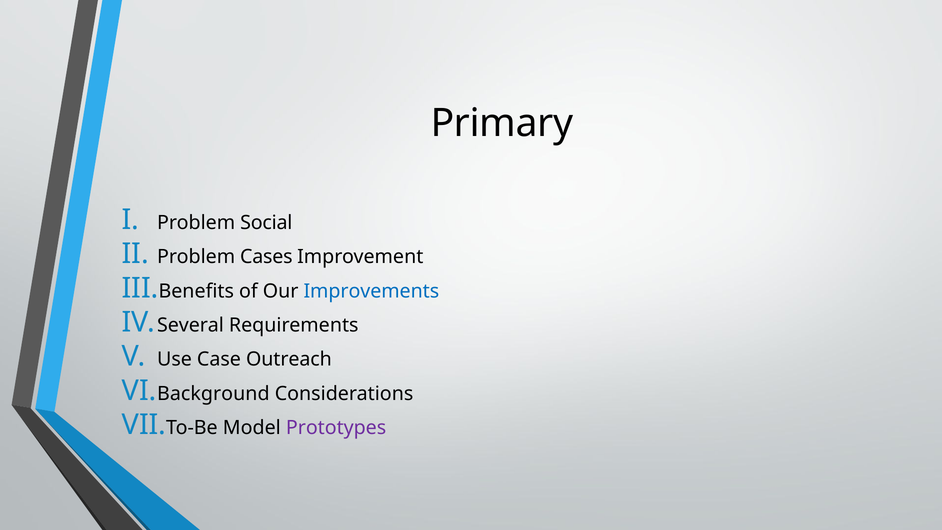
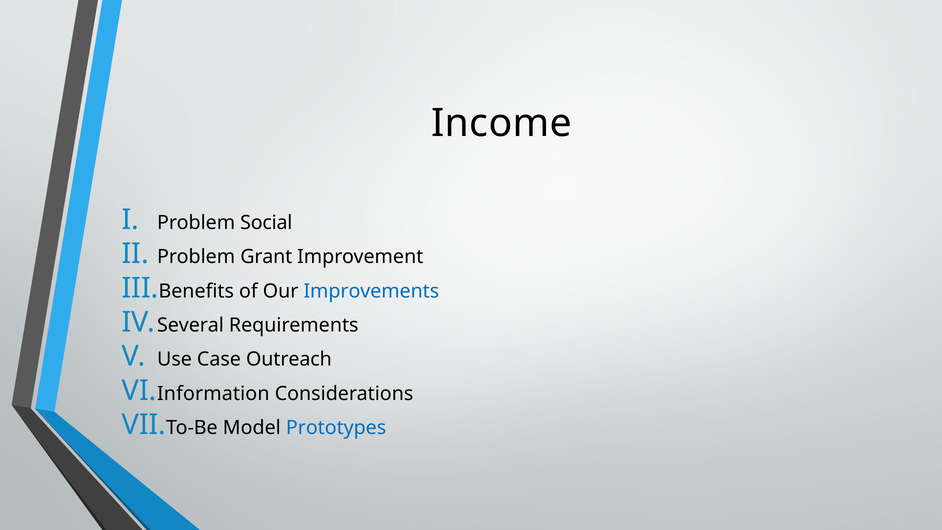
Primary: Primary -> Income
Cases: Cases -> Grant
Background: Background -> Information
Prototypes colour: purple -> blue
